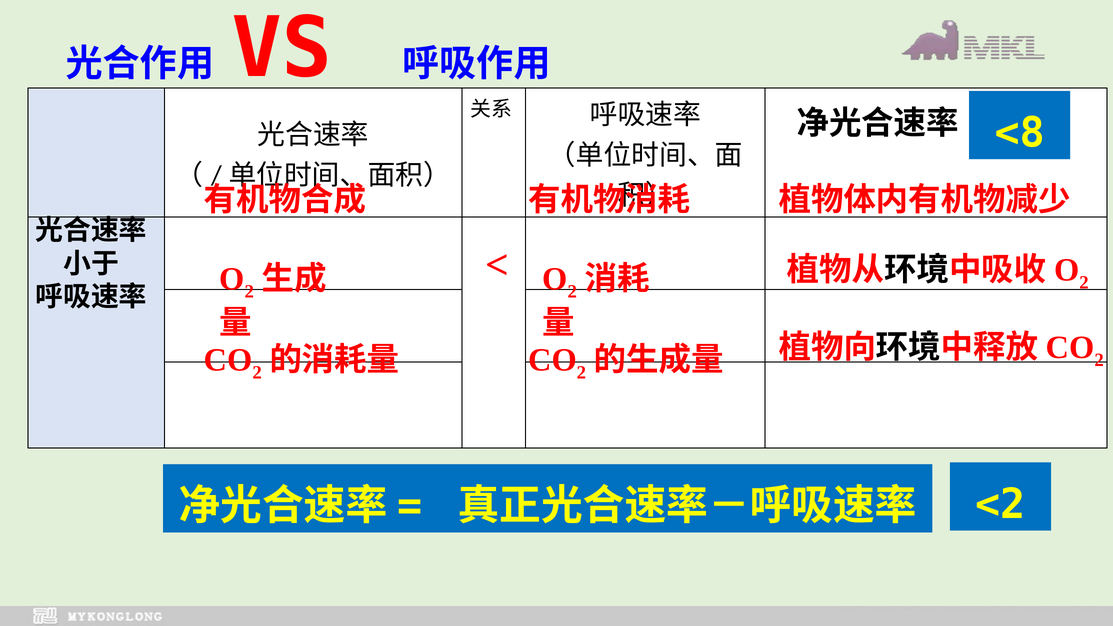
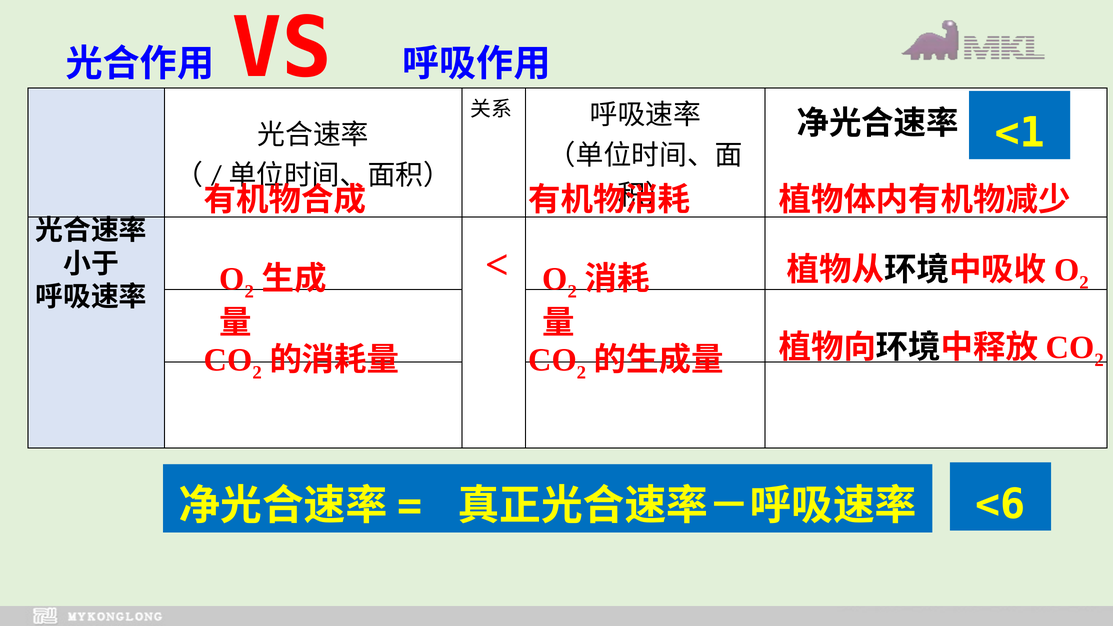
<8: <8 -> <1
<2: <2 -> <6
